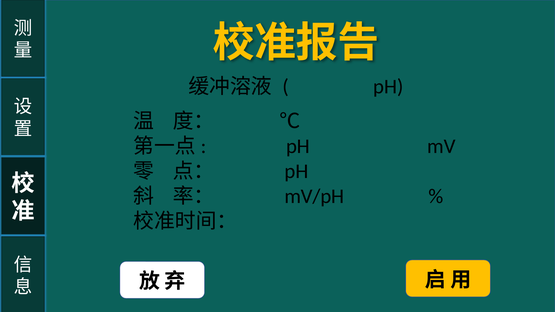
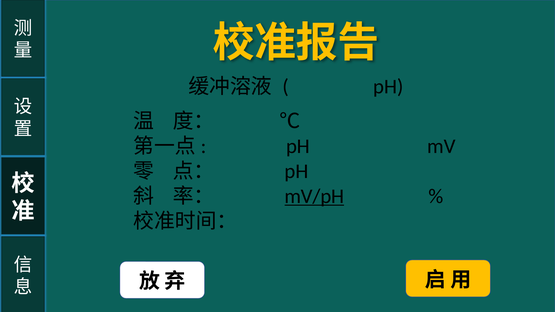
mV/pH underline: none -> present
